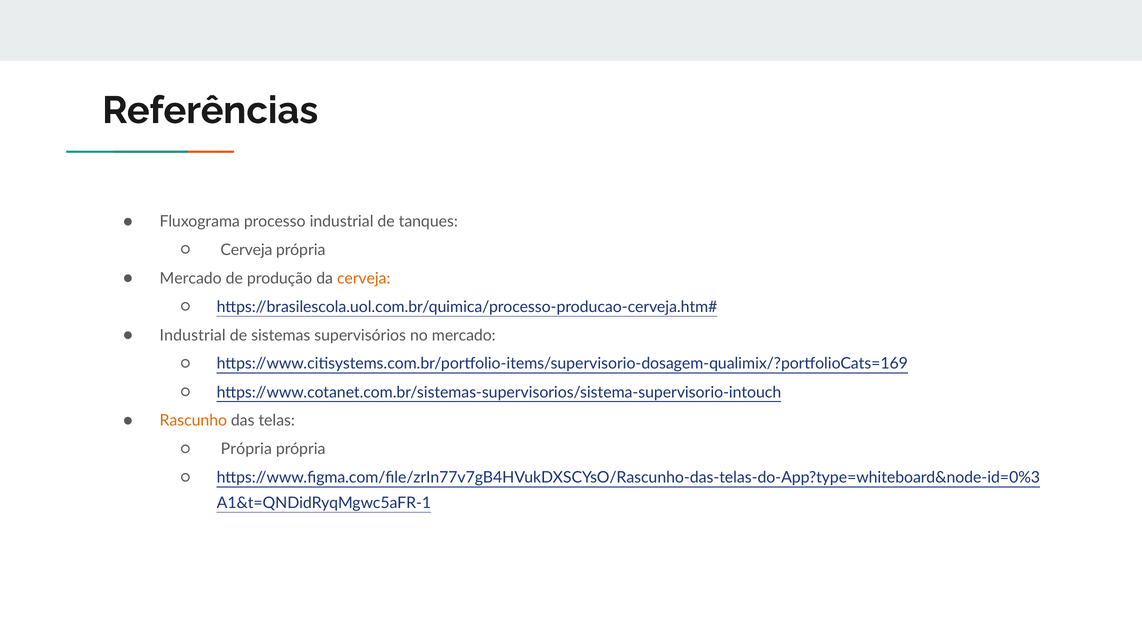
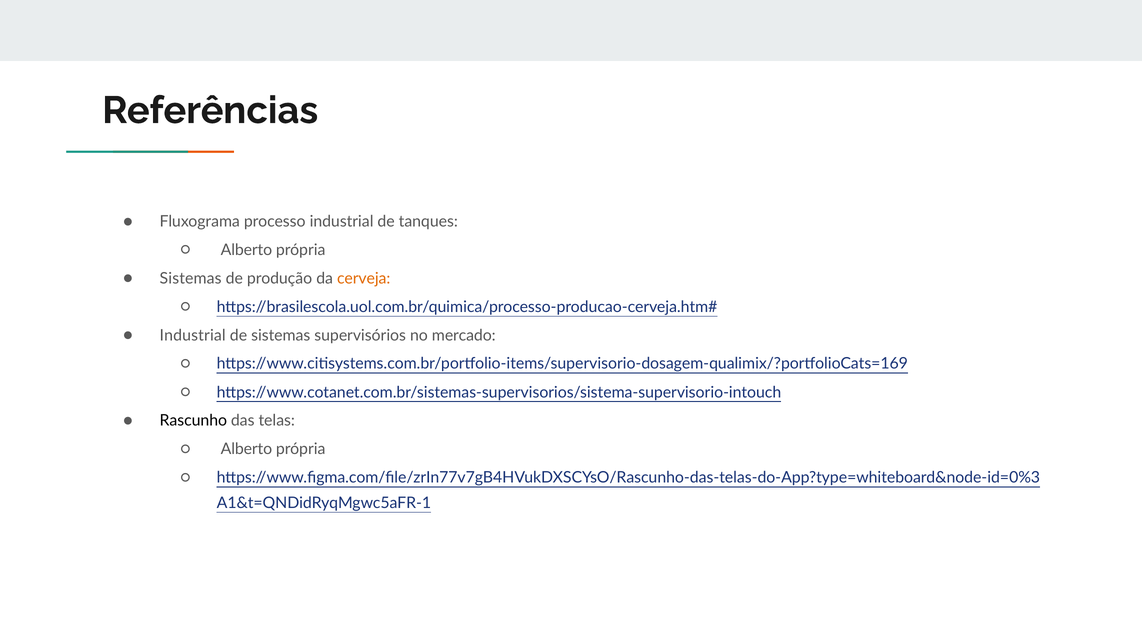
Cerveja at (246, 250): Cerveja -> Alberto
Mercado at (191, 278): Mercado -> Sistemas
Rascunho colour: orange -> black
Própria at (246, 449): Própria -> Alberto
